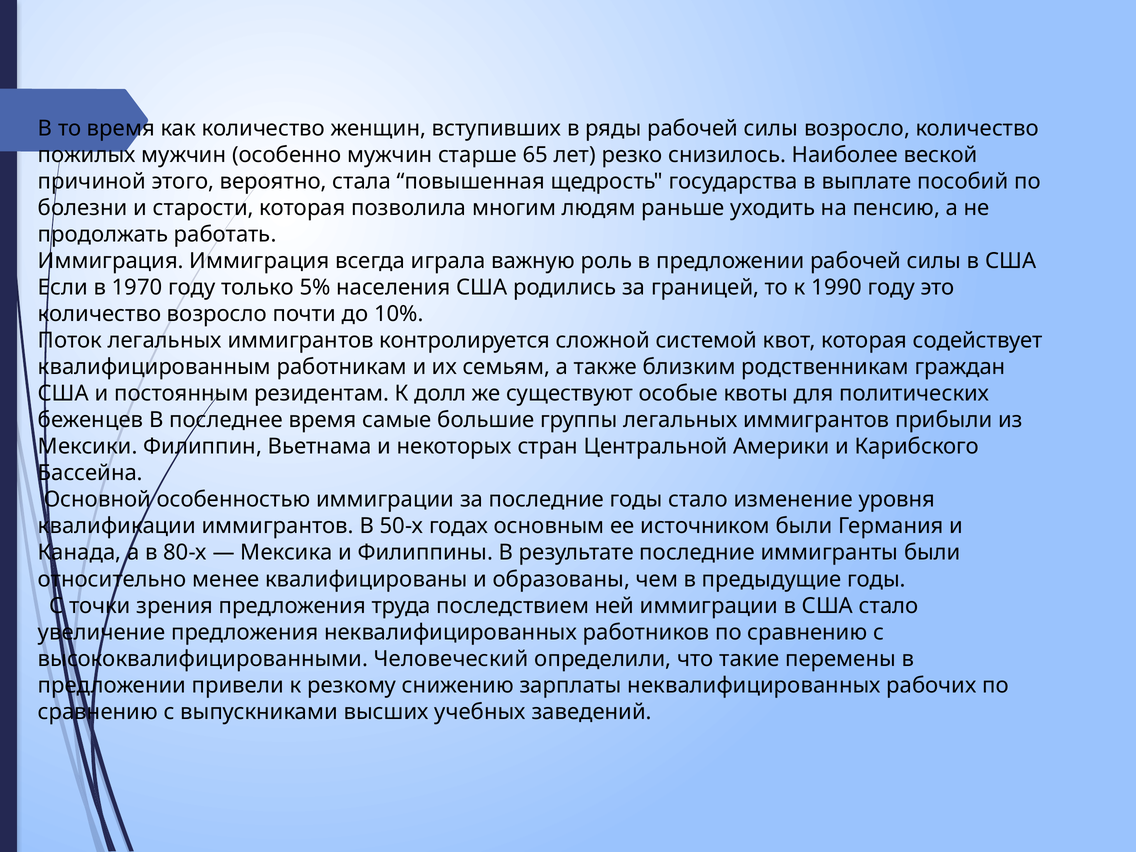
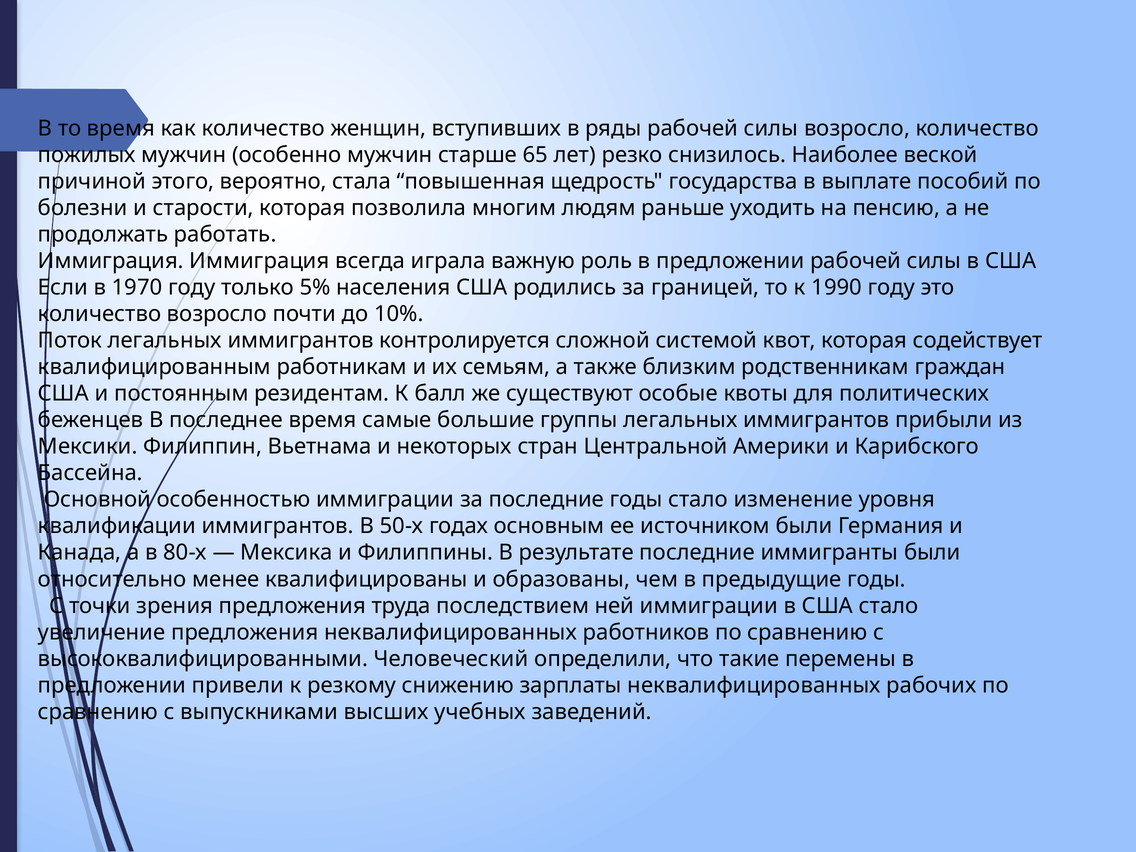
долл: долл -> балл
